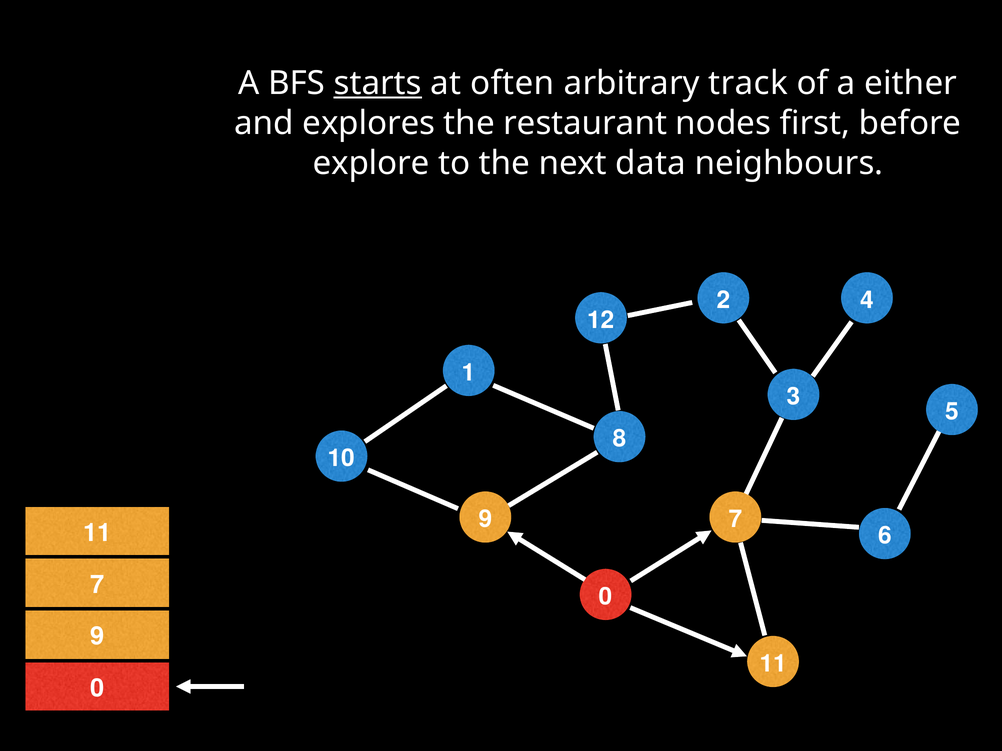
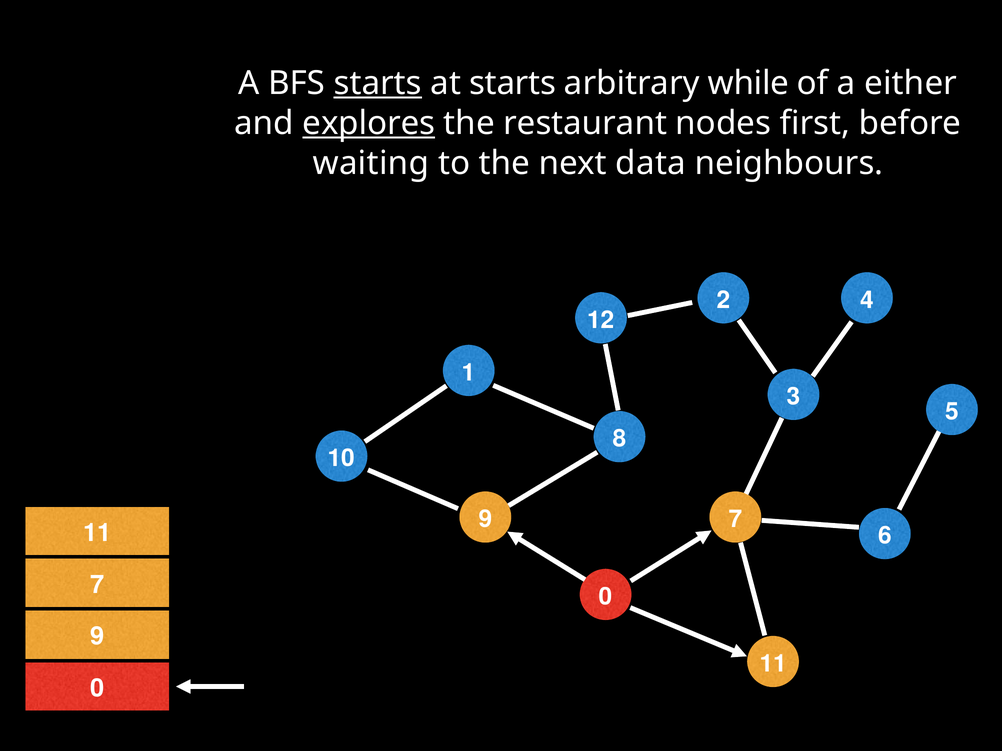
at often: often -> starts
track: track -> while
explores underline: none -> present
explore: explore -> waiting
